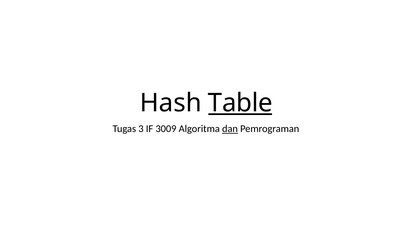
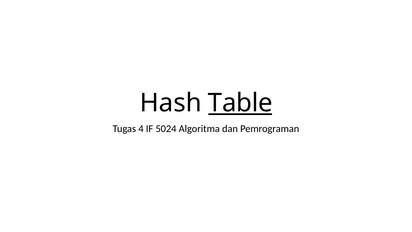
3: 3 -> 4
3009: 3009 -> 5024
dan underline: present -> none
